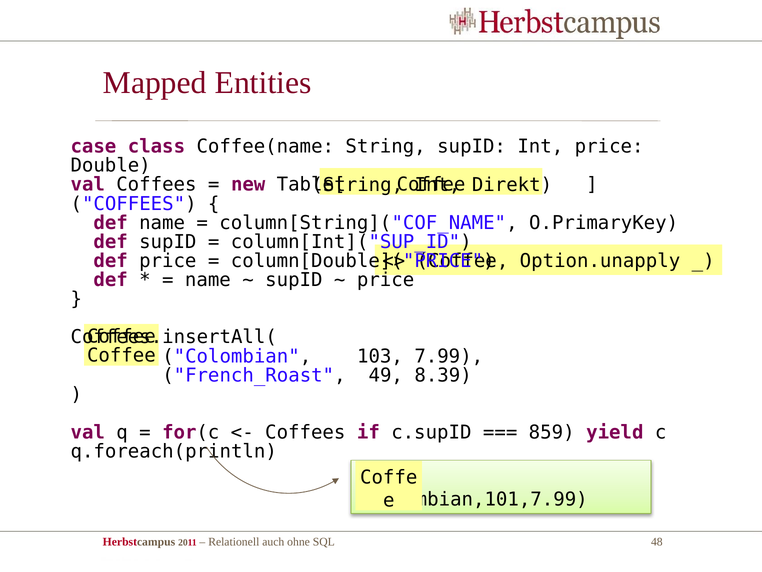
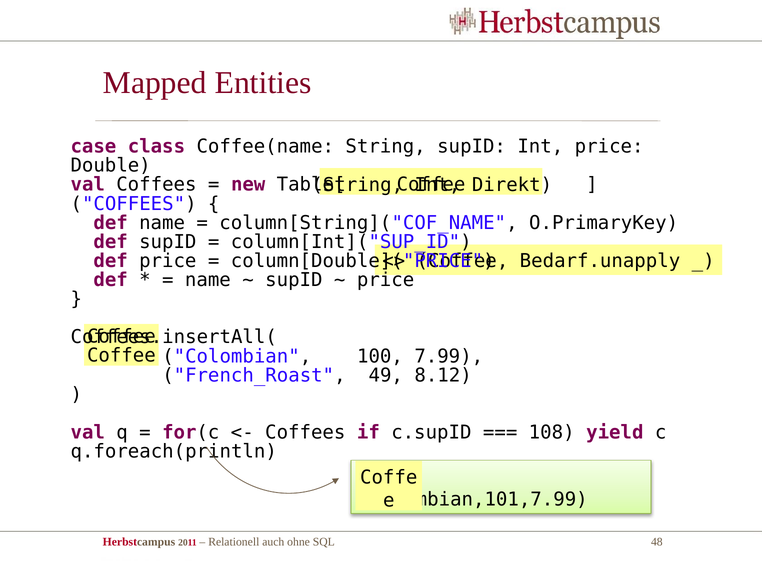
Option.unapply: Option.unapply -> Bedarf.unapply
103: 103 -> 100
8.39: 8.39 -> 8.12
859: 859 -> 108
